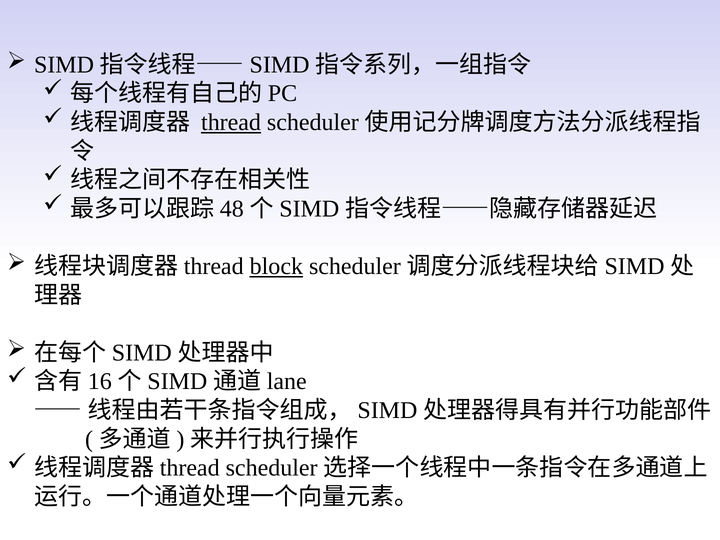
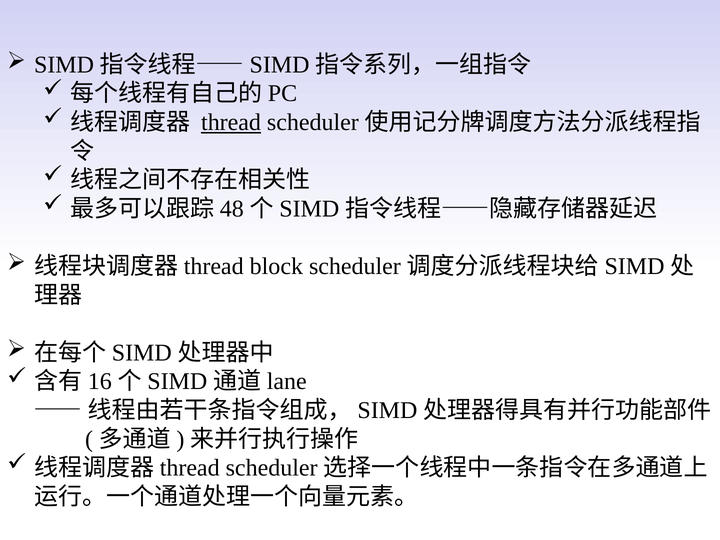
block underline: present -> none
